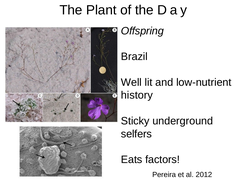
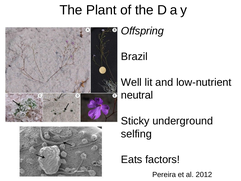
history: history -> neutral
selfers: selfers -> selfing
